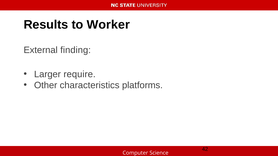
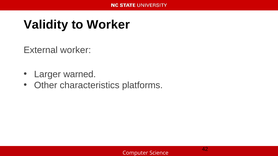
Results: Results -> Validity
External finding: finding -> worker
require: require -> warned
